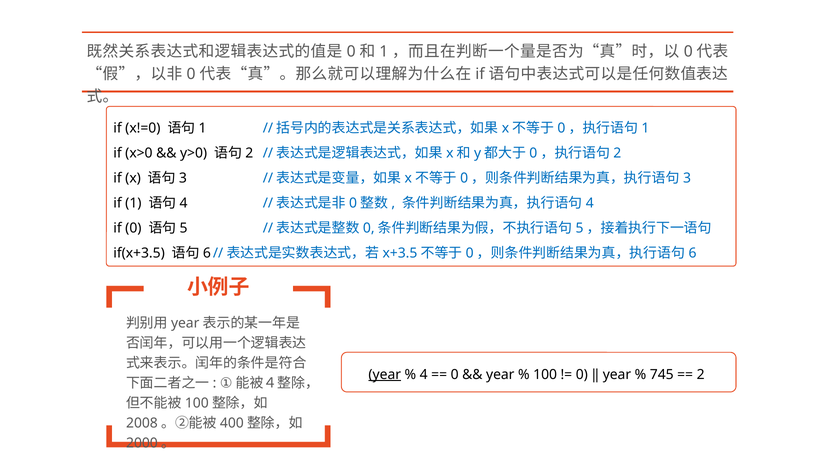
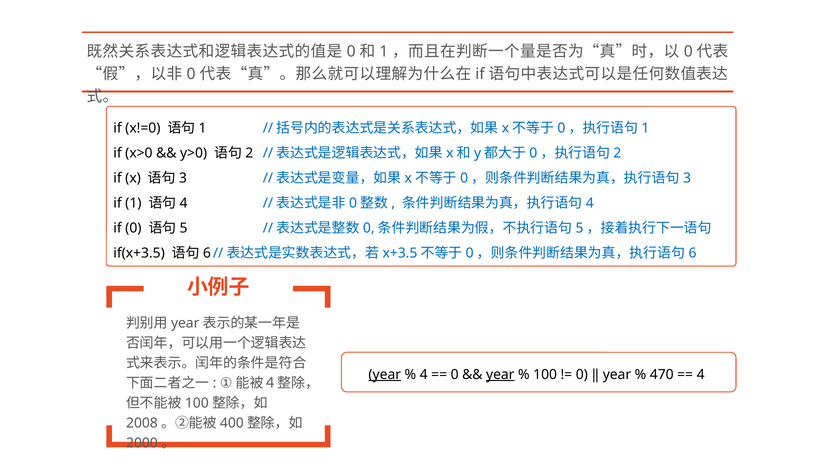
year at (500, 374) underline: none -> present
745: 745 -> 470
2 at (701, 374): 2 -> 4
